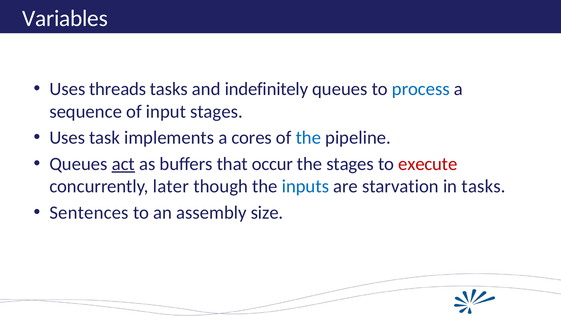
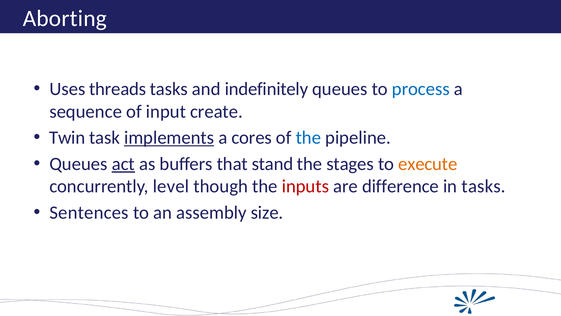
Variables: Variables -> Aborting
input stages: stages -> create
Uses at (67, 138): Uses -> Twin
implements underline: none -> present
occur: occur -> stand
execute colour: red -> orange
later: later -> level
inputs colour: blue -> red
starvation: starvation -> difference
